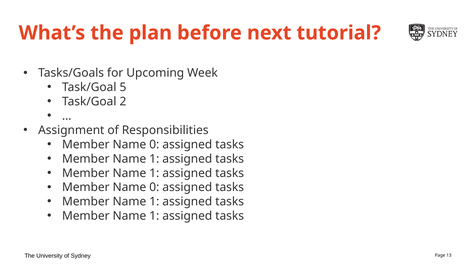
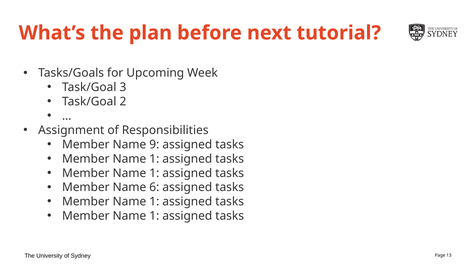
5: 5 -> 3
0 at (154, 144): 0 -> 9
0 at (154, 187): 0 -> 6
